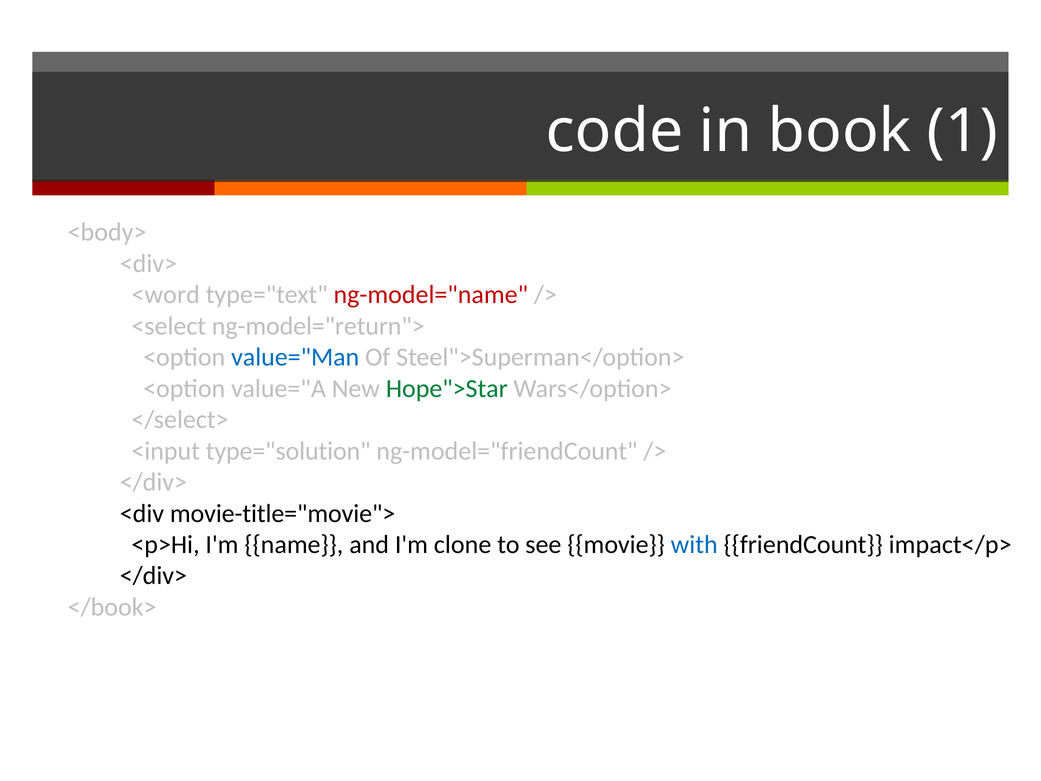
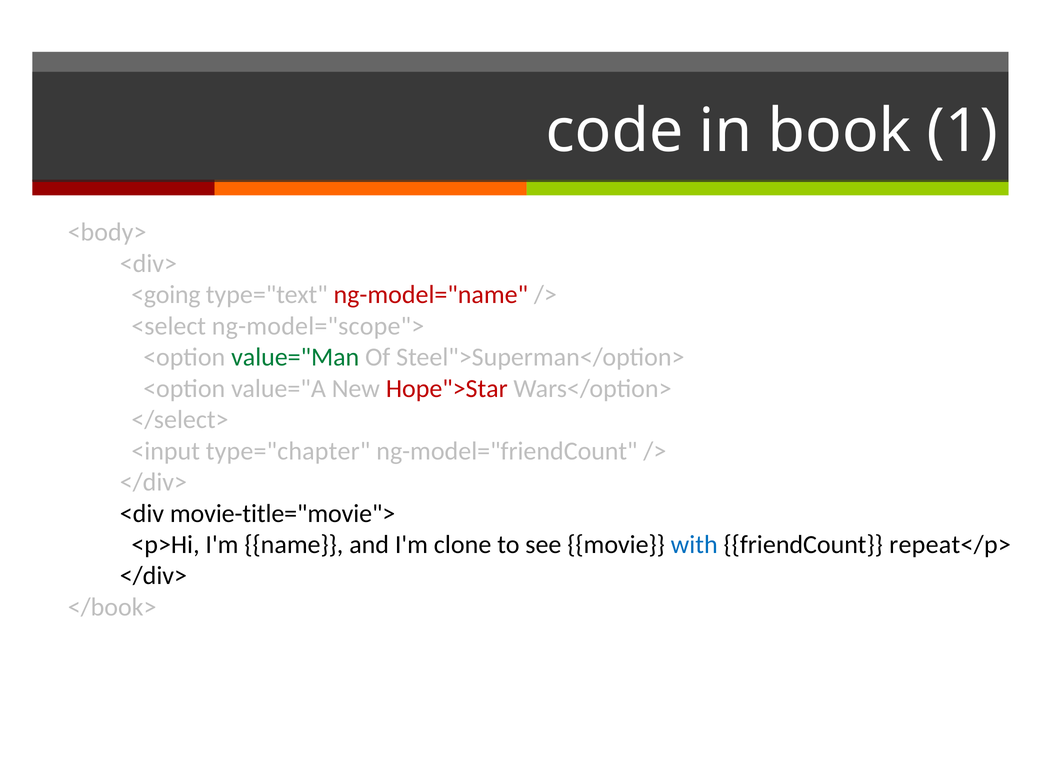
<word: <word -> <going
ng-model="return">: ng-model="return"> -> ng-model="scope">
value="Man colour: blue -> green
Hope">Star colour: green -> red
type="solution: type="solution -> type="chapter
impact</p>: impact</p> -> repeat</p>
